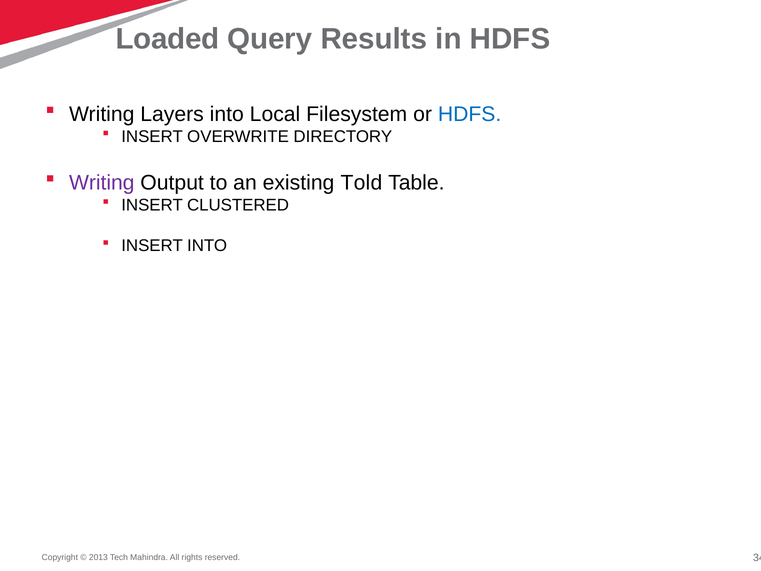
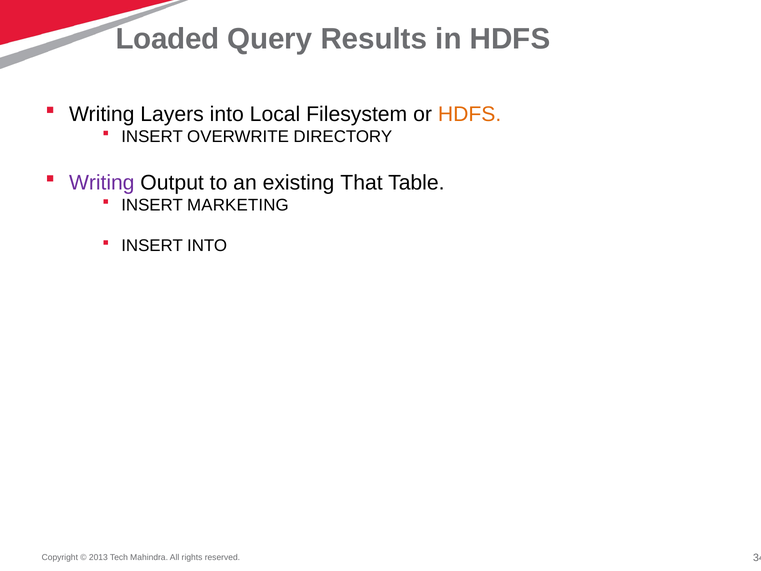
HDFS at (470, 114) colour: blue -> orange
Told: Told -> That
CLUSTERED: CLUSTERED -> MARKETING
